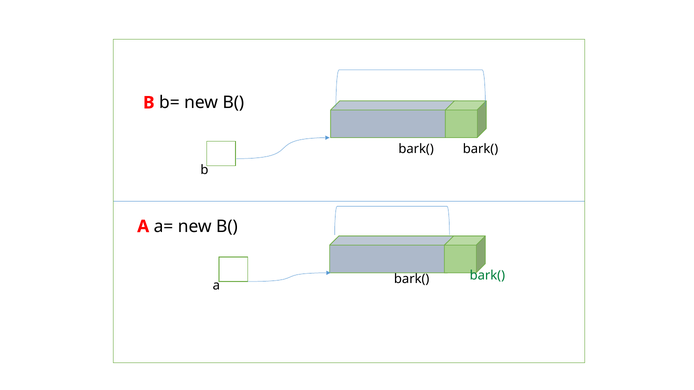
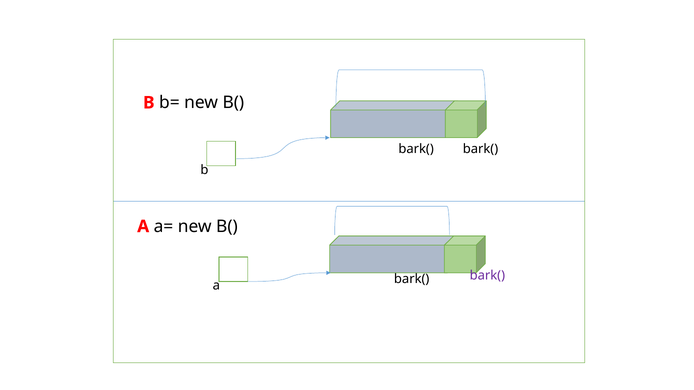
bark( at (487, 276) colour: green -> purple
